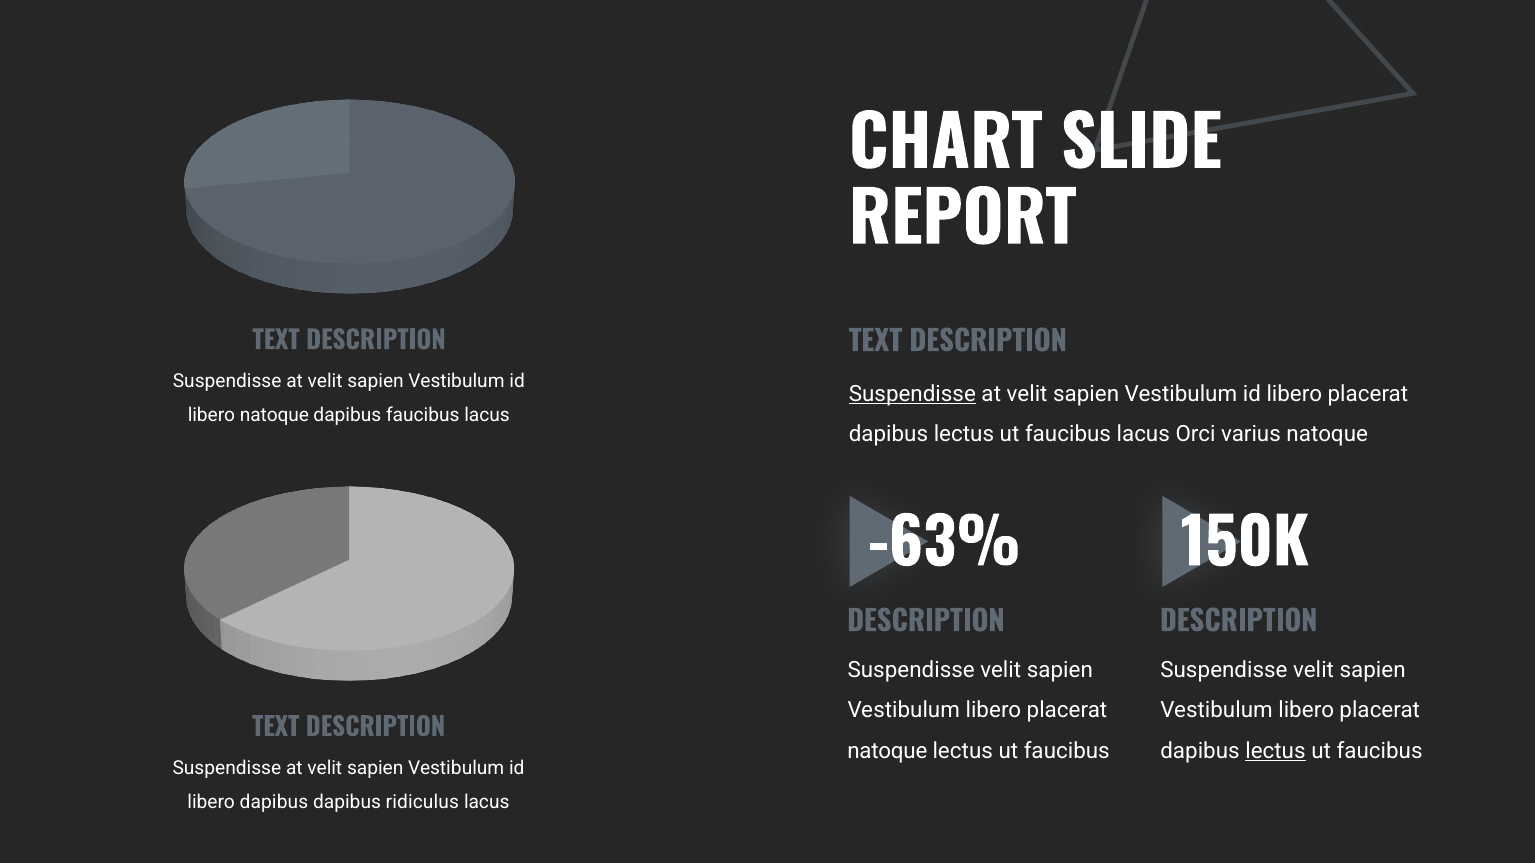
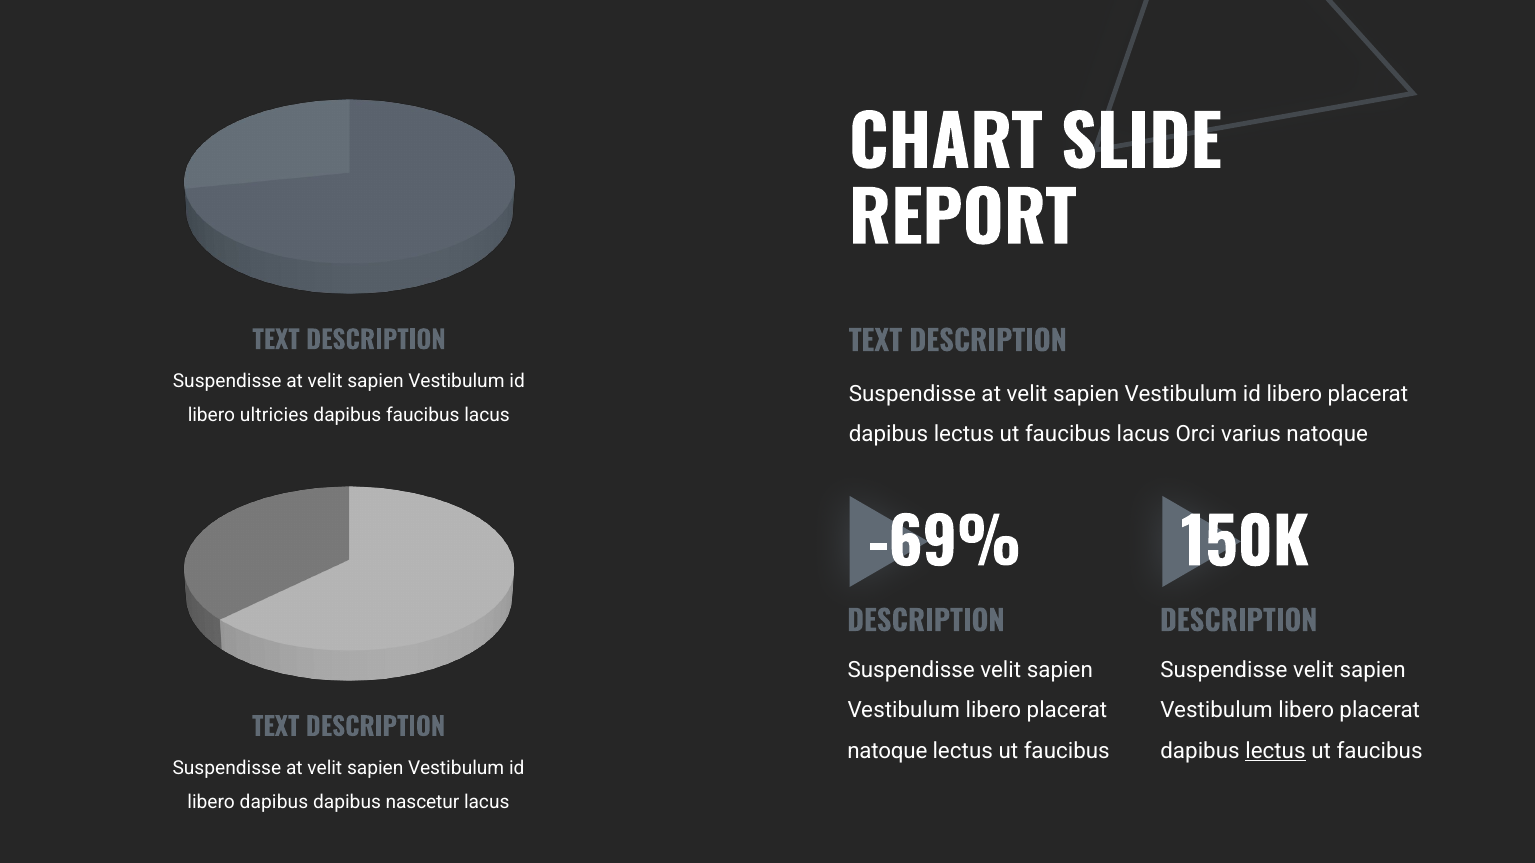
Suspendisse at (912, 394) underline: present -> none
libero natoque: natoque -> ultricies
-63%: -63% -> -69%
ridiculus: ridiculus -> nascetur
